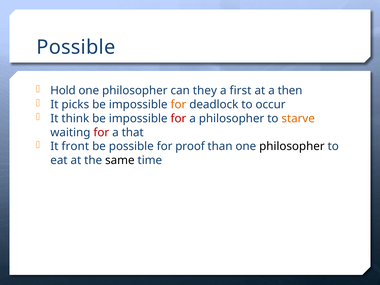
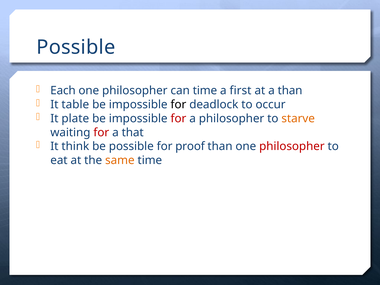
Hold: Hold -> Each
can they: they -> time
a then: then -> than
picks: picks -> table
for at (178, 105) colour: orange -> black
think: think -> plate
front: front -> think
philosopher at (292, 146) colour: black -> red
same colour: black -> orange
